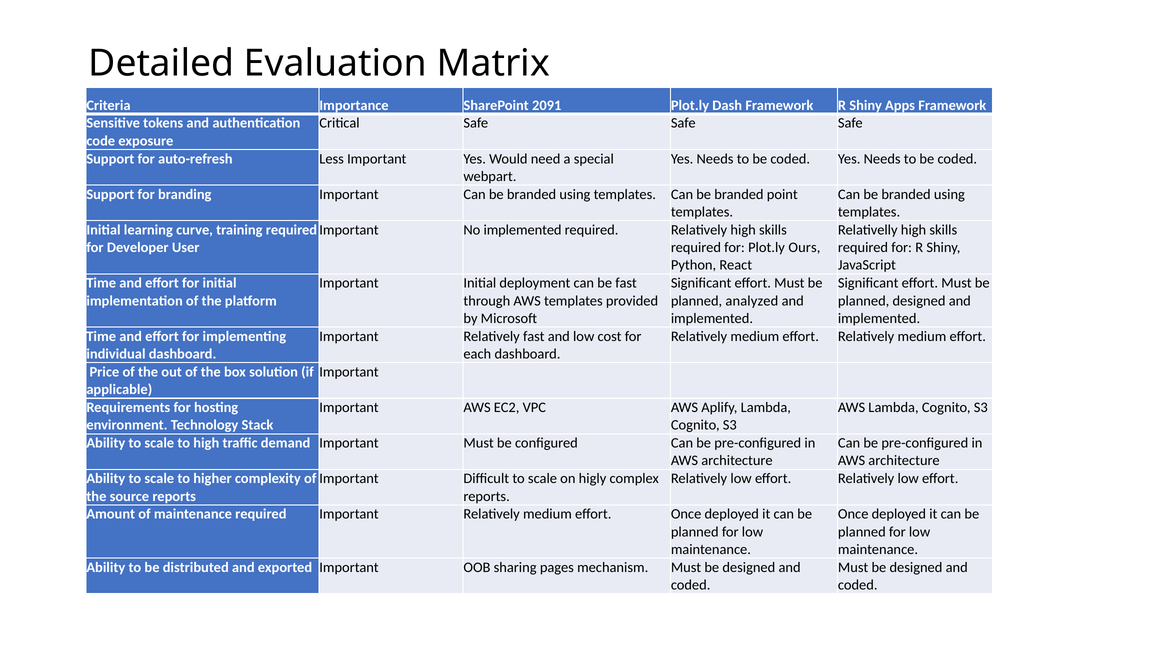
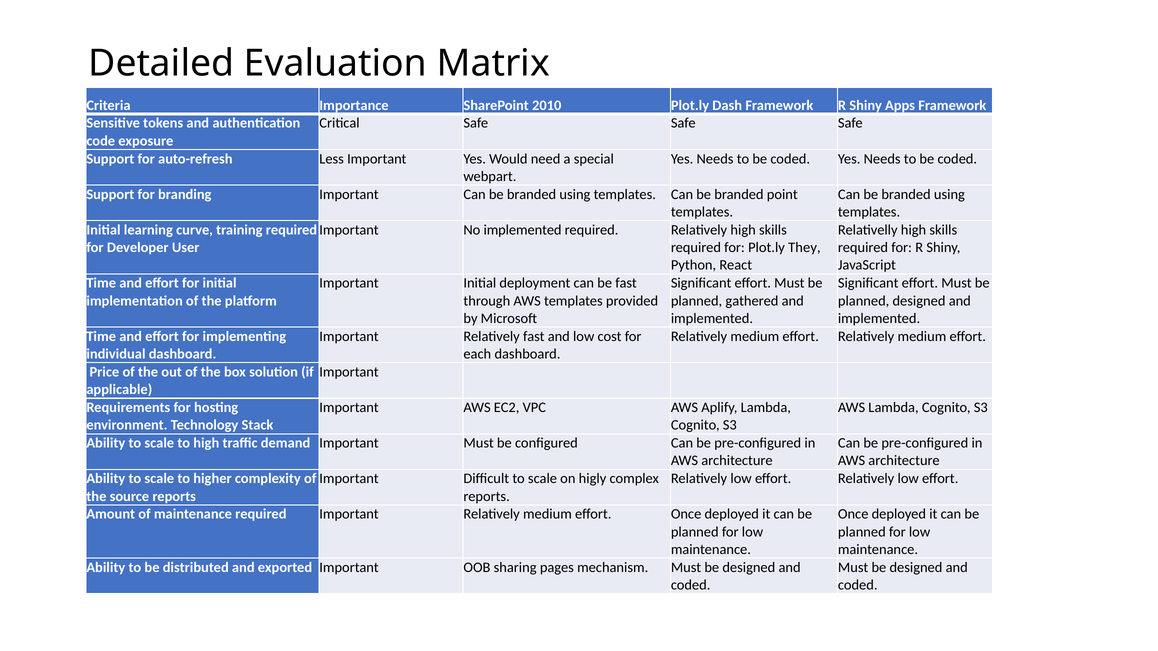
2091: 2091 -> 2010
Ours: Ours -> They
analyzed: analyzed -> gathered
